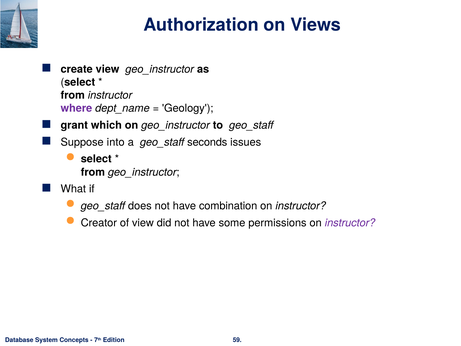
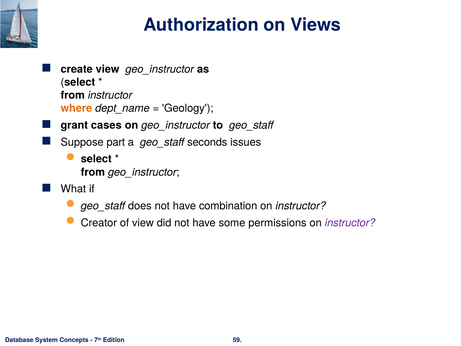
where colour: purple -> orange
which: which -> cases
into: into -> part
